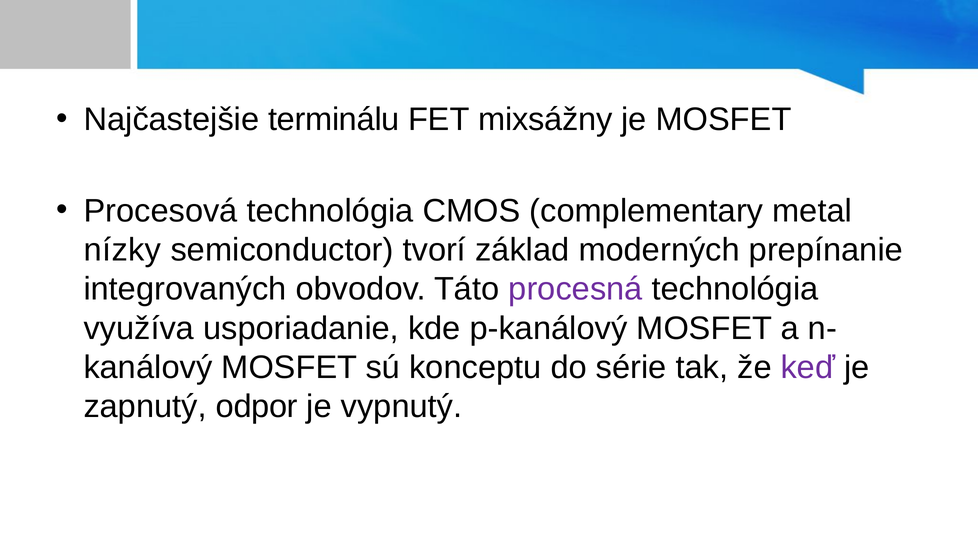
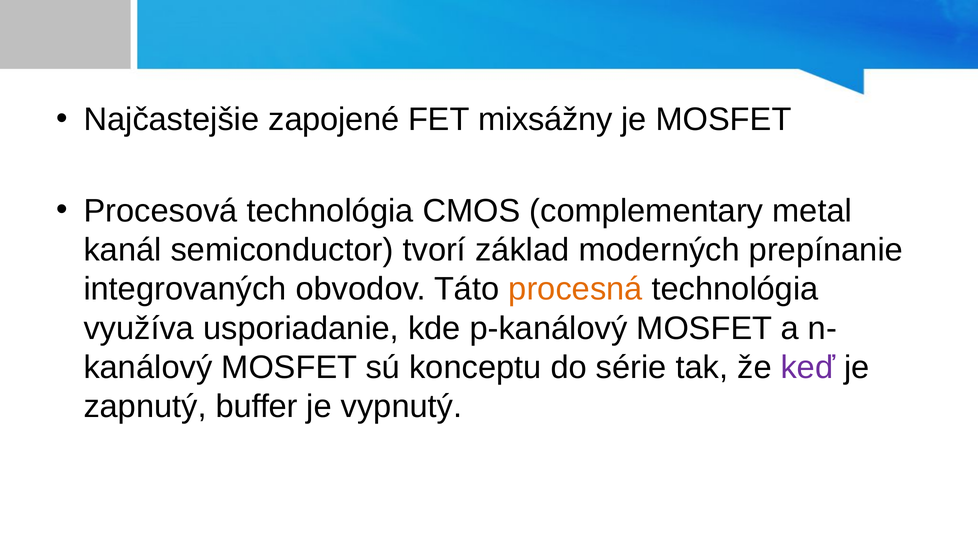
terminálu: terminálu -> zapojené
nízky: nízky -> kanál
procesná colour: purple -> orange
odpor: odpor -> buffer
